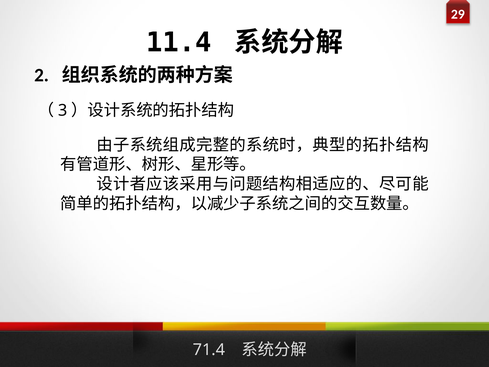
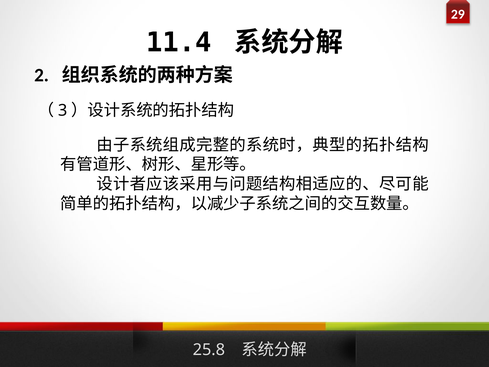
71.4: 71.4 -> 25.8
